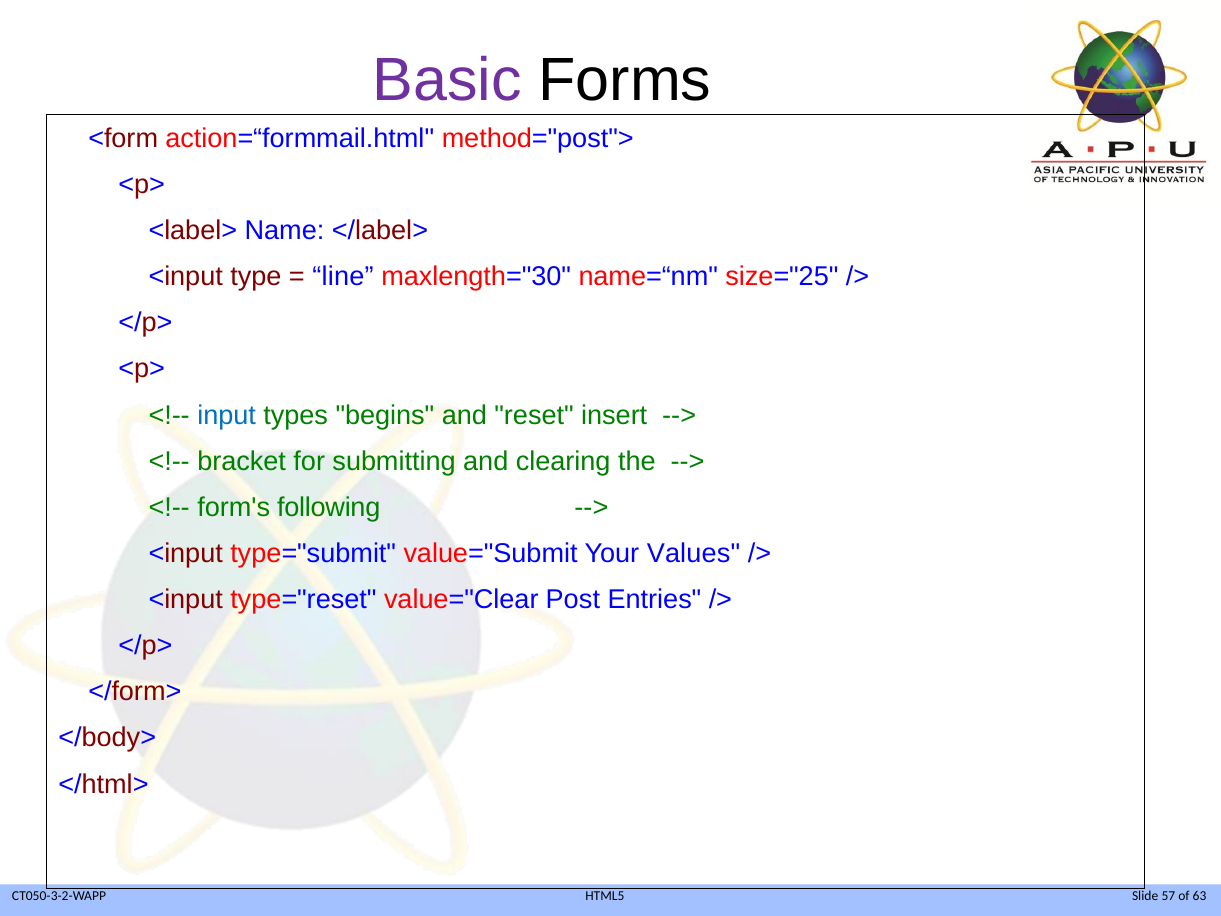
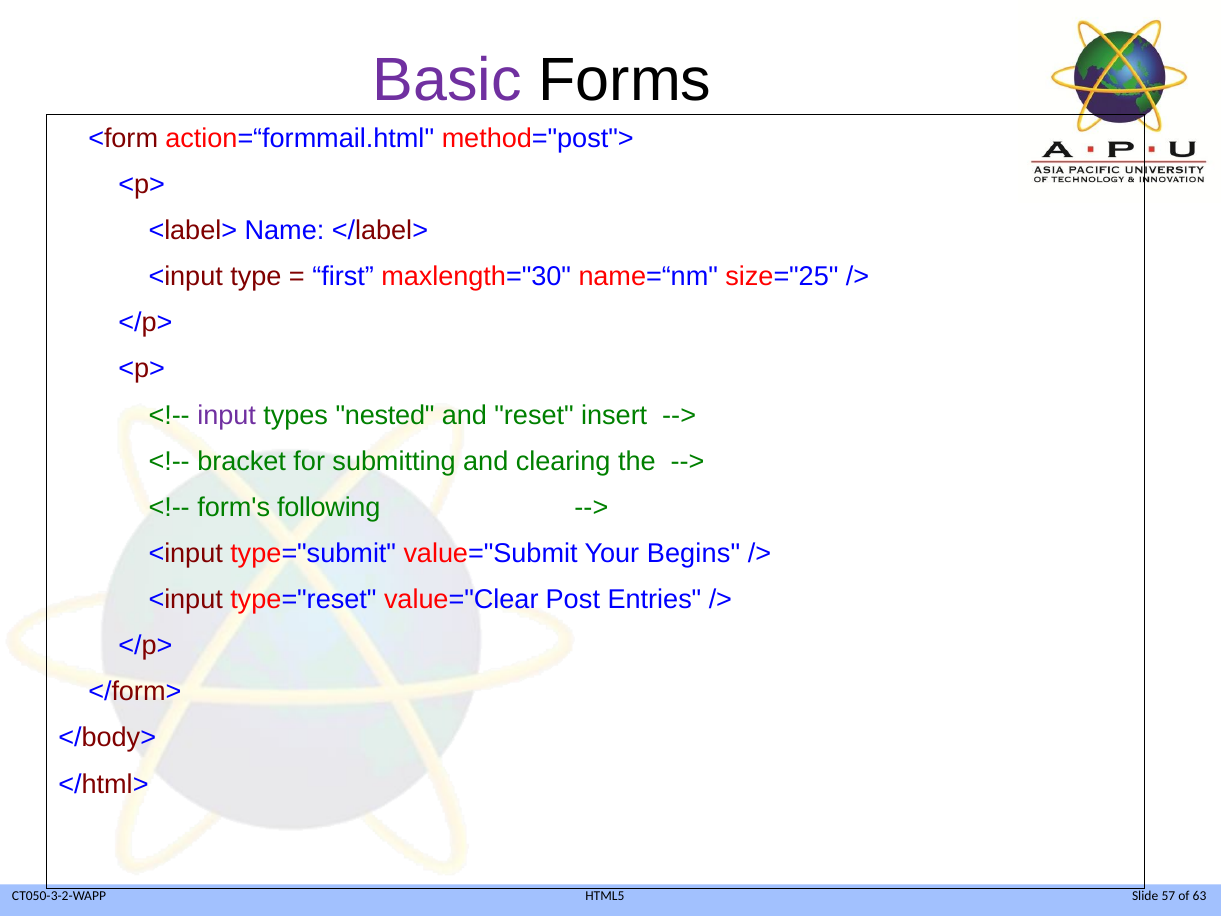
line: line -> first
input colour: blue -> purple
begins: begins -> nested
Values: Values -> Begins
